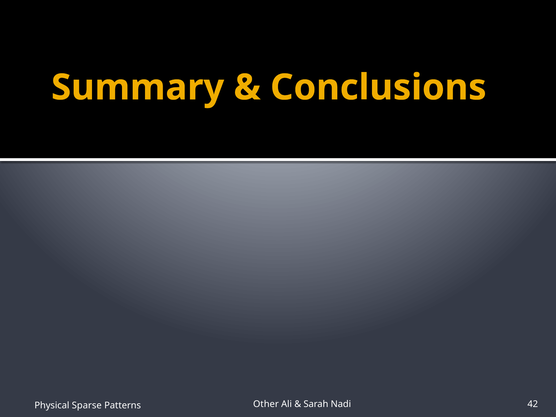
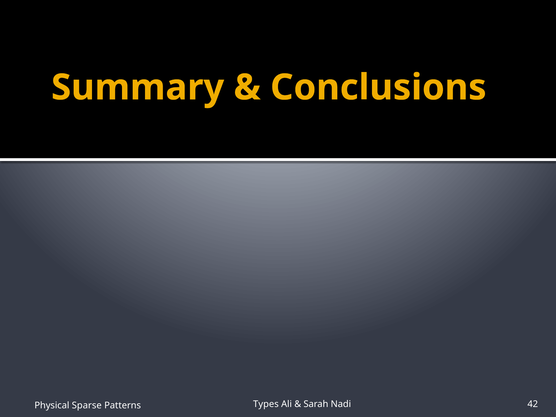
Other: Other -> Types
